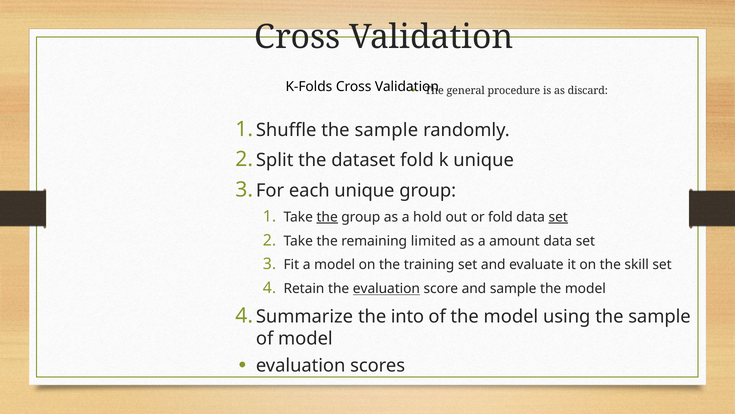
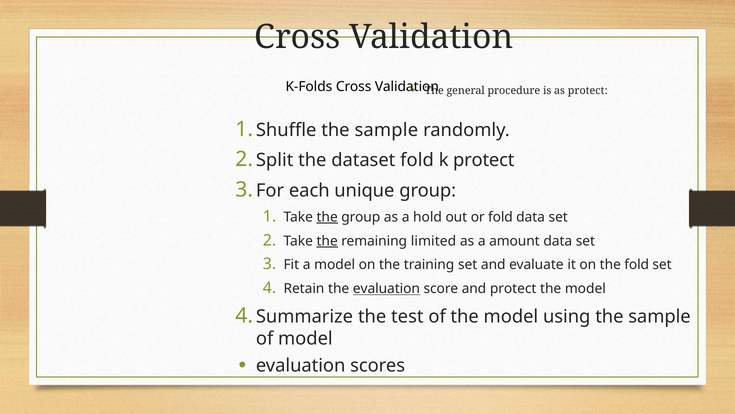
as discard: discard -> protect
k unique: unique -> protect
set at (558, 217) underline: present -> none
the at (327, 241) underline: none -> present
the skill: skill -> fold
and sample: sample -> protect
into: into -> test
